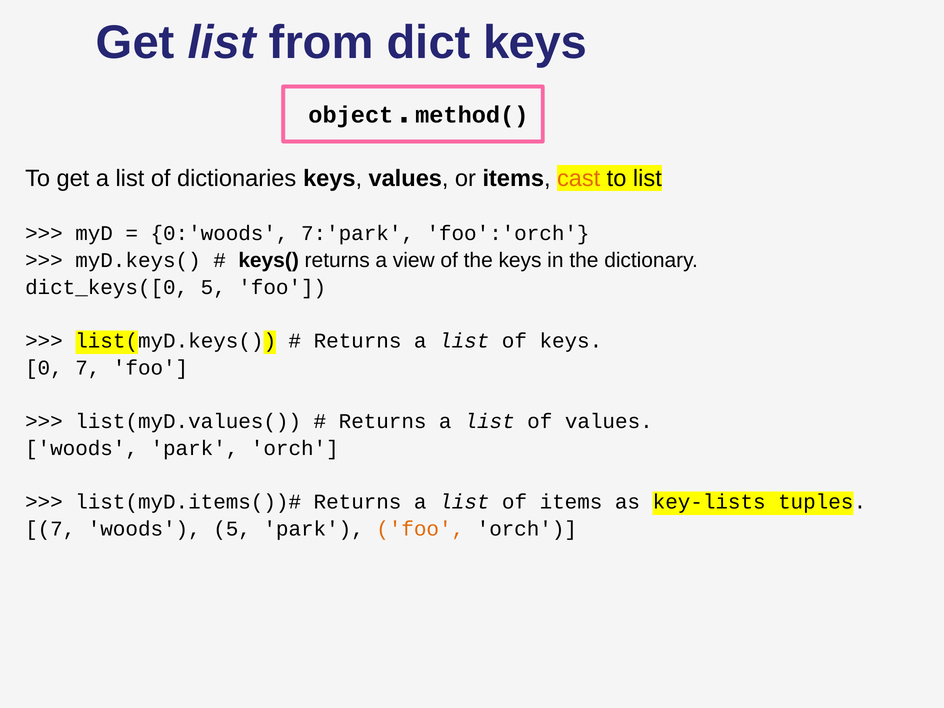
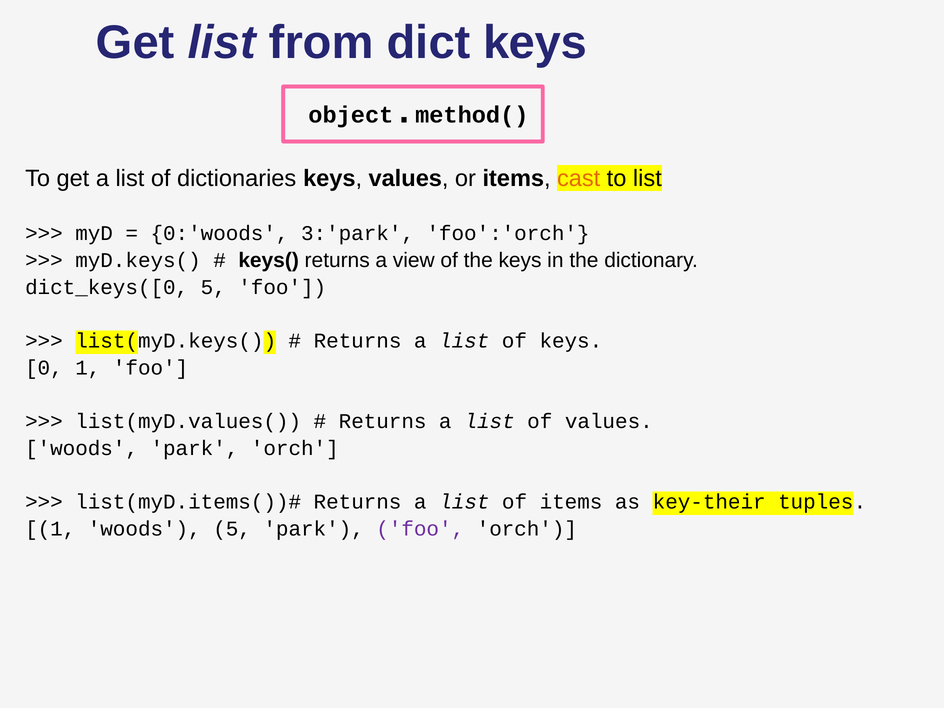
7:'park: 7:'park -> 3:'park
0 7: 7 -> 1
key-lists: key-lists -> key-their
7 at (50, 529): 7 -> 1
foo at (420, 529) colour: orange -> purple
